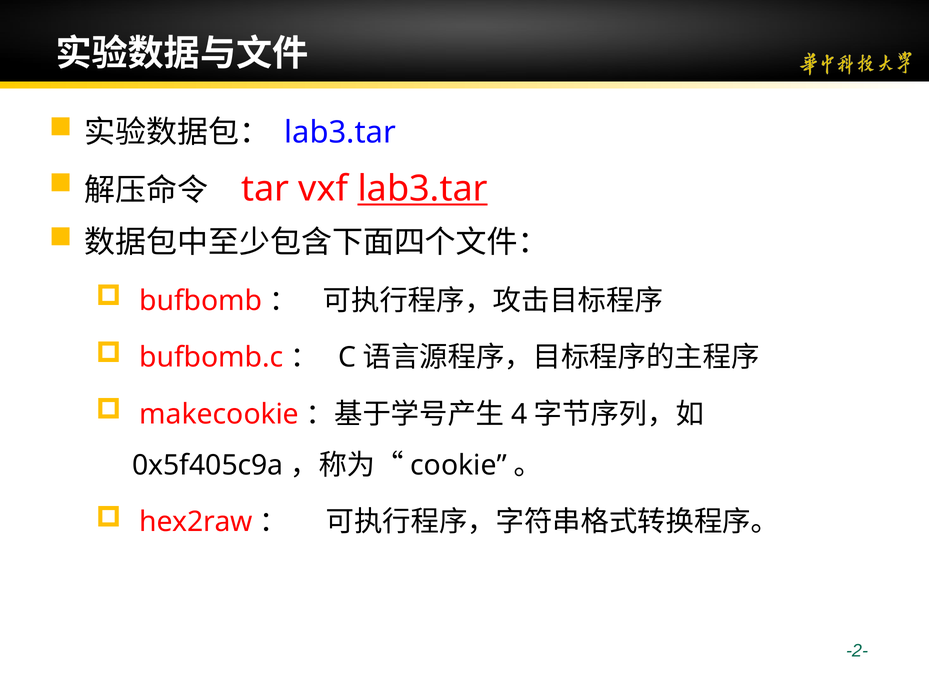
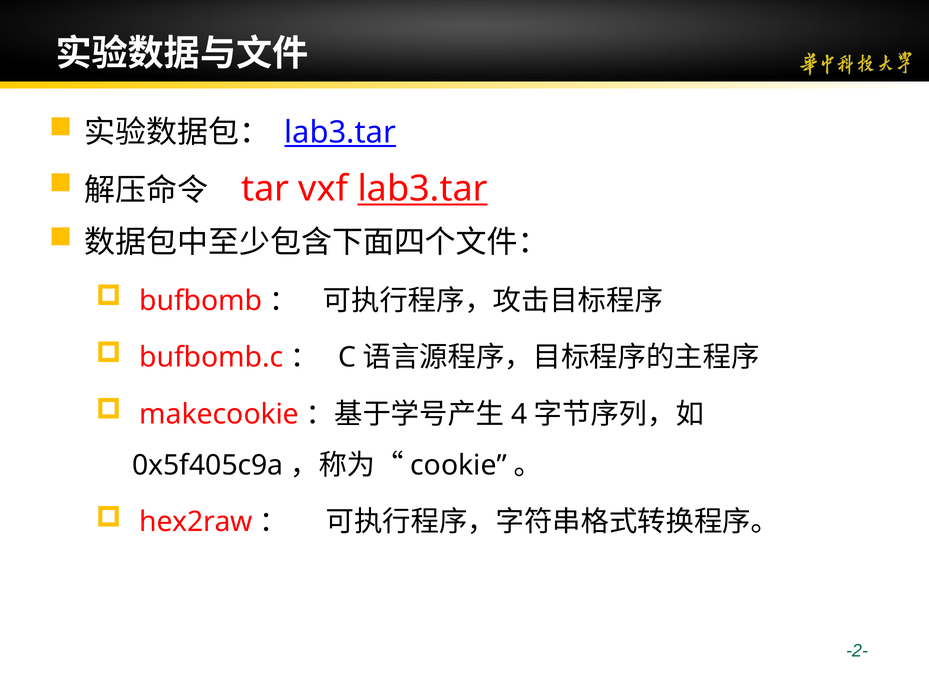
lab3.tar at (340, 132) underline: none -> present
